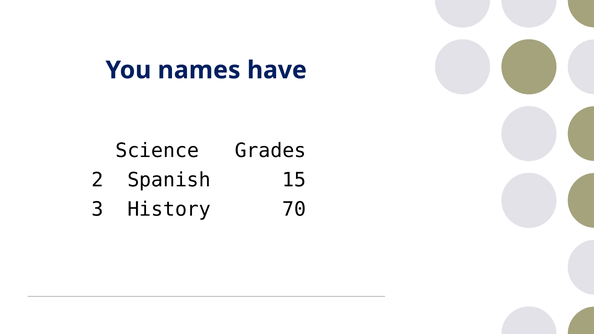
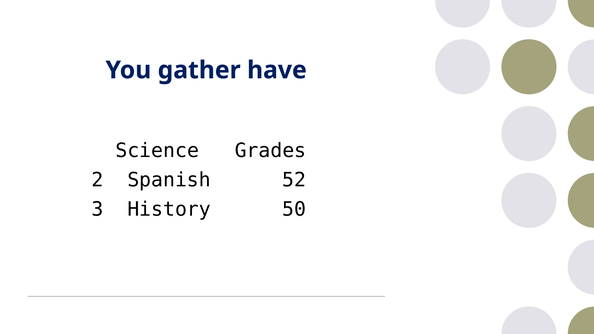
names: names -> gather
15: 15 -> 52
70: 70 -> 50
